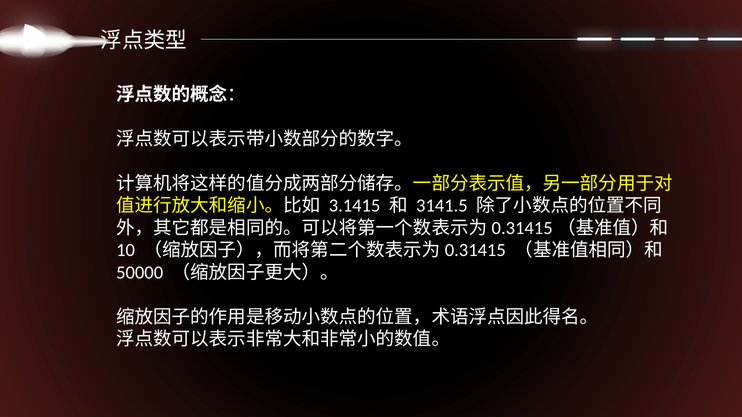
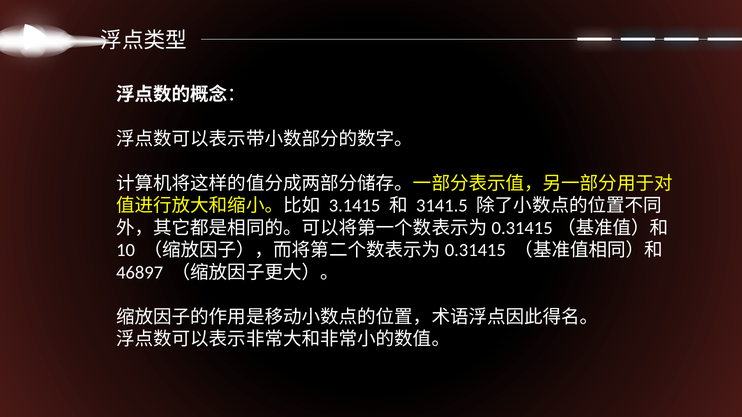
50000: 50000 -> 46897
